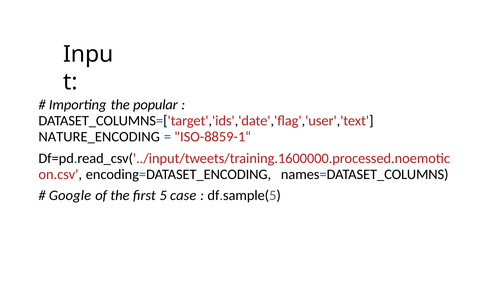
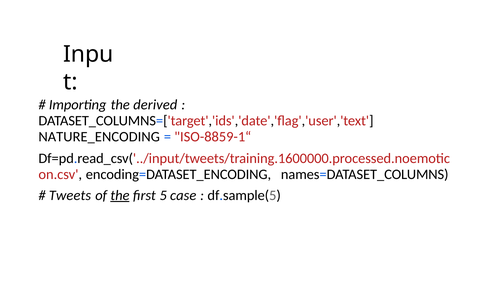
popular: popular -> derived
Google: Google -> Tweets
the at (120, 196) underline: none -> present
